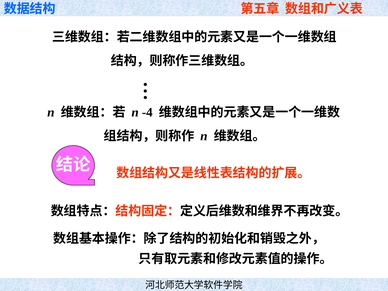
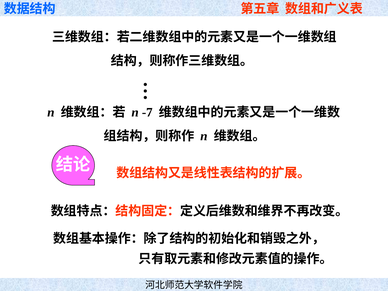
-4: -4 -> -7
